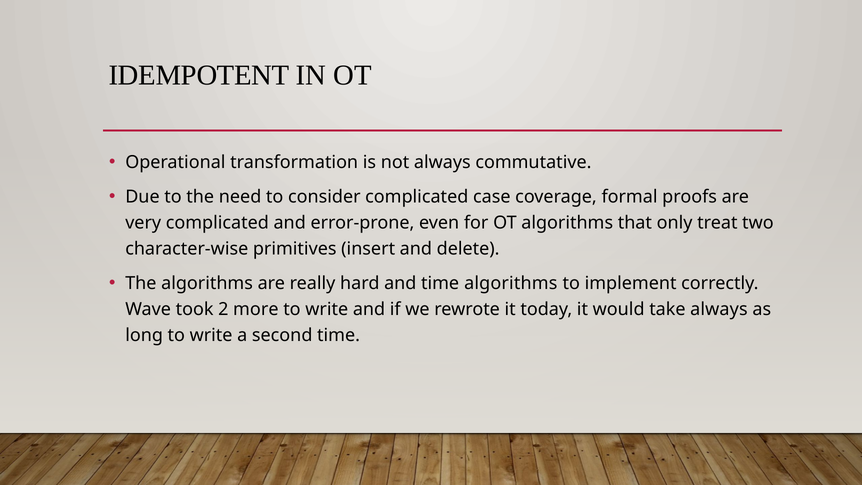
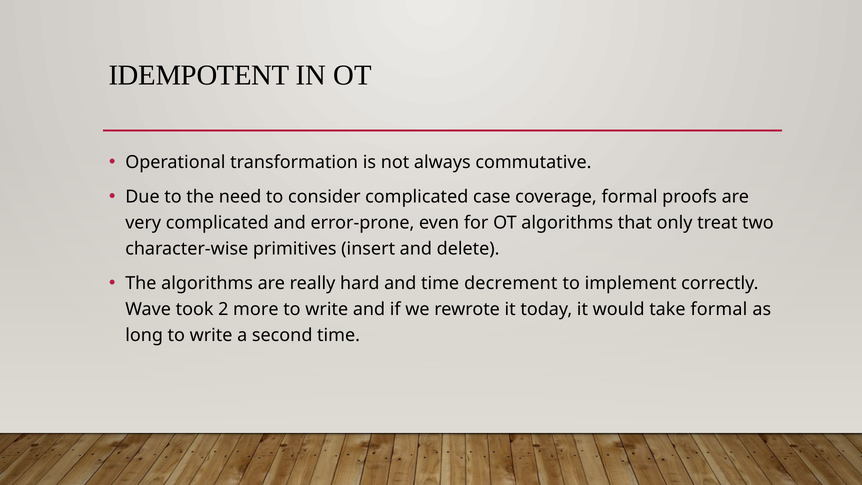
time algorithms: algorithms -> decrement
take always: always -> formal
